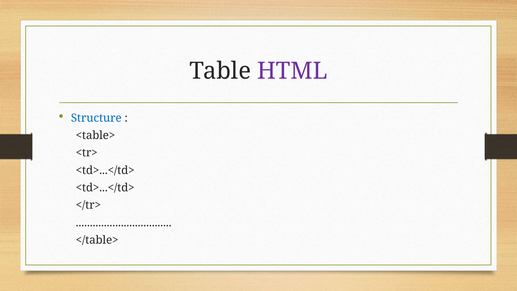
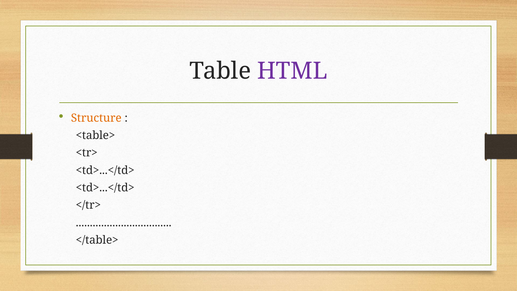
Structure colour: blue -> orange
